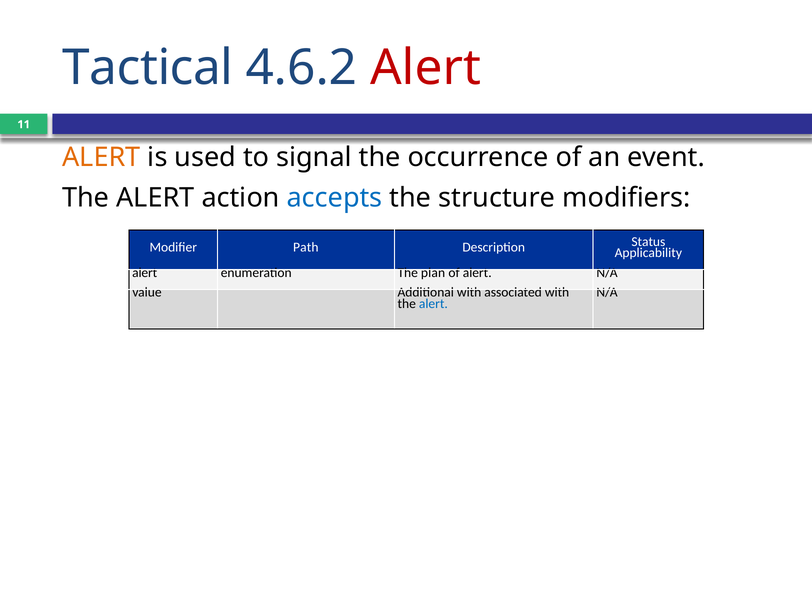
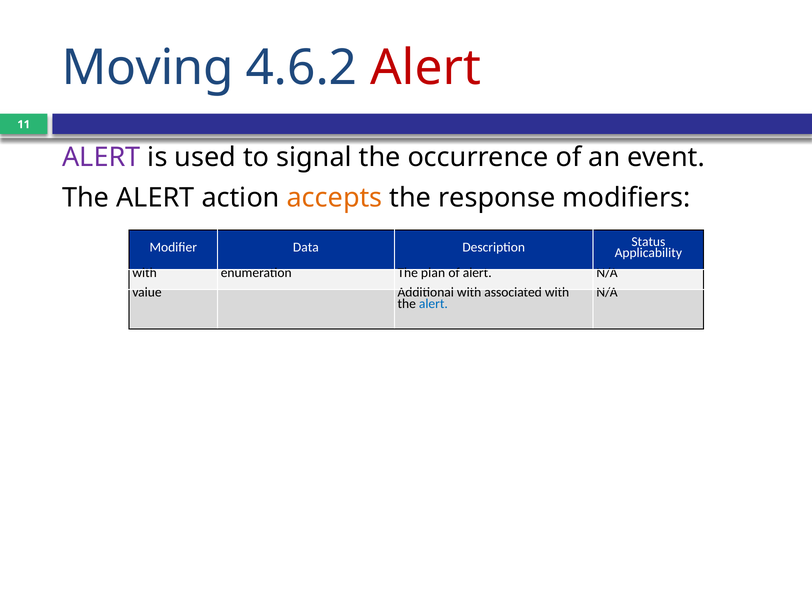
Tactical: Tactical -> Moving
ALERT at (101, 157) colour: orange -> purple
accepts colour: blue -> orange
structure: structure -> response
Path: Path -> Data
alert at (145, 273): alert -> with
